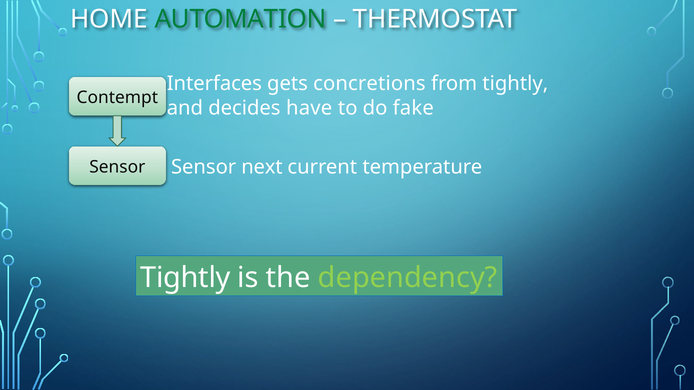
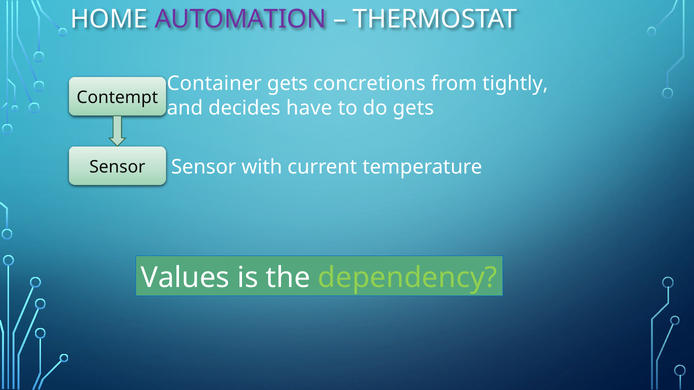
AUTOMATION colour: green -> purple
Interfaces: Interfaces -> Container
do fake: fake -> gets
next: next -> with
Tightly at (185, 278): Tightly -> Values
